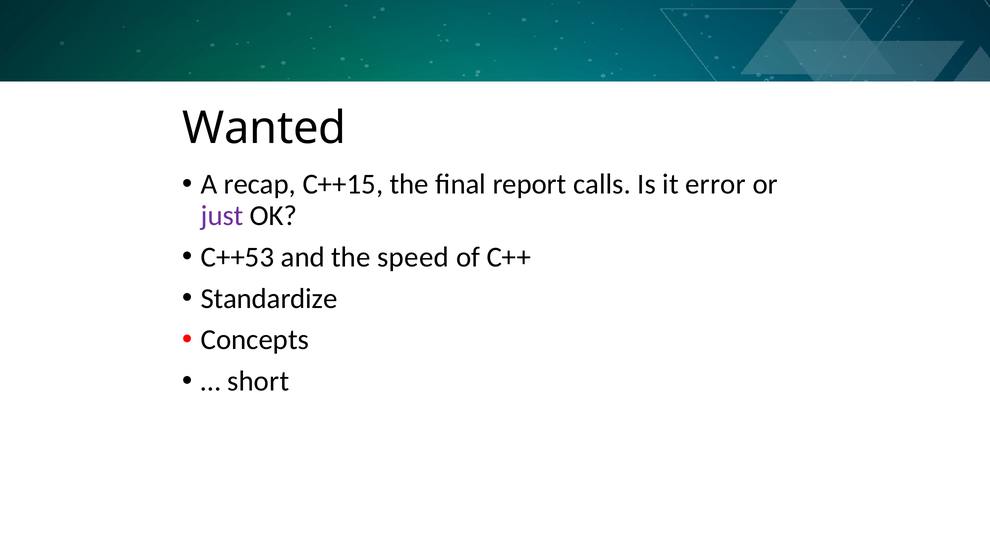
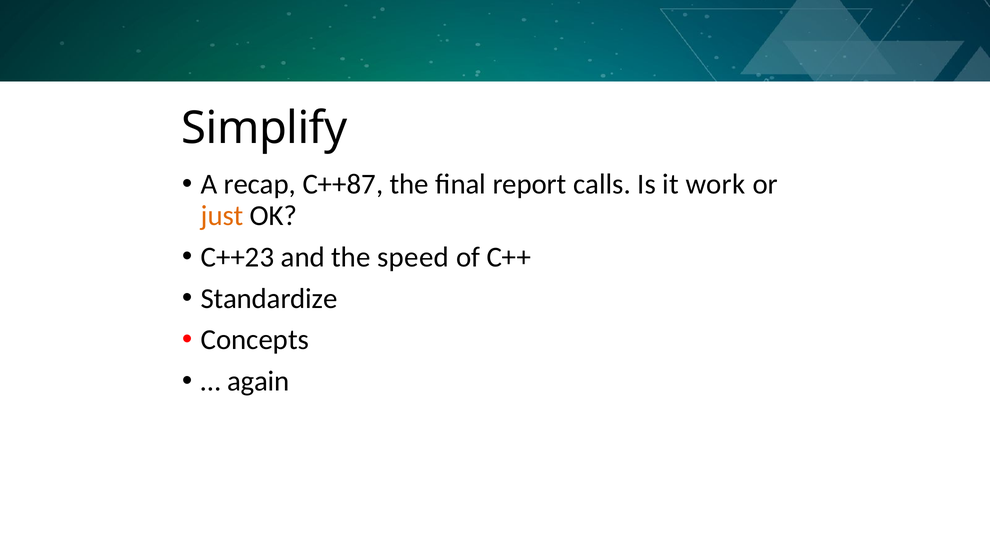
Wanted: Wanted -> Simplify
C++15: C++15 -> C++87
error: error -> work
just colour: purple -> orange
C++53: C++53 -> C++23
short: short -> again
